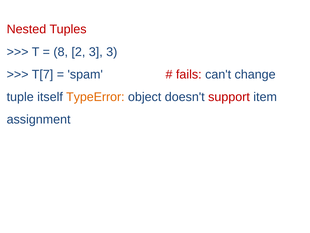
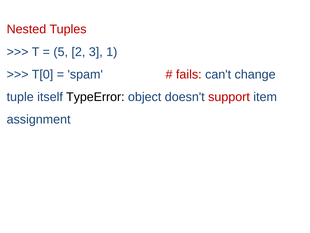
8: 8 -> 5
3 3: 3 -> 1
T[7: T[7 -> T[0
TypeError colour: orange -> black
